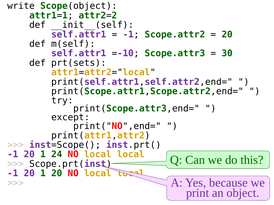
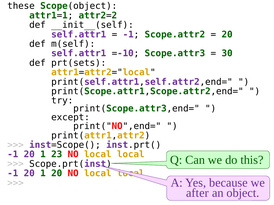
write: write -> these
24: 24 -> 23
print: print -> after
